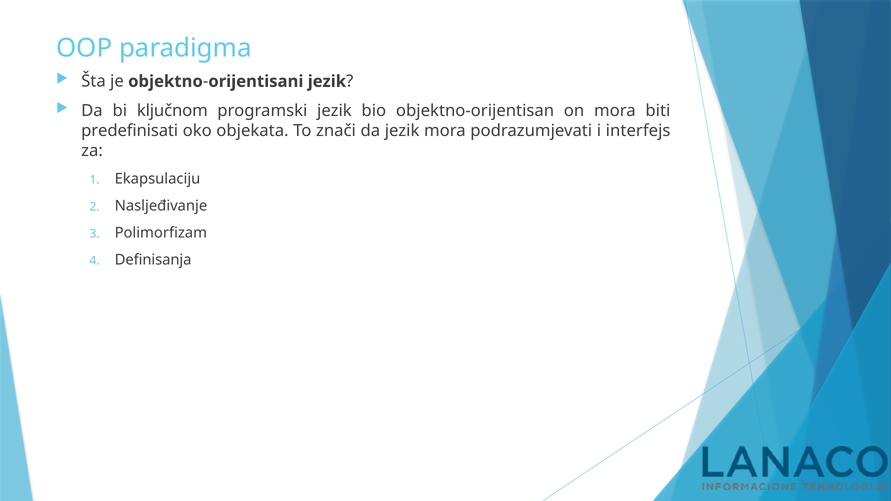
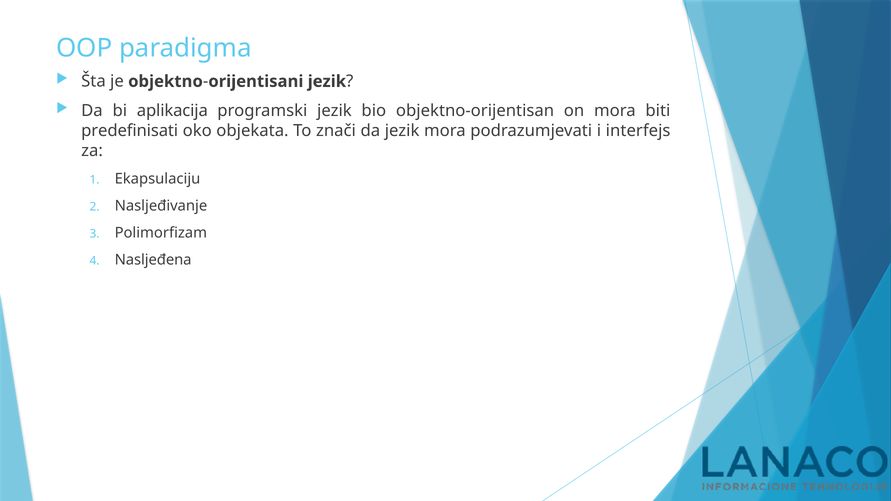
ključnom: ključnom -> aplikacija
Definisanja: Definisanja -> Nasljeđena
